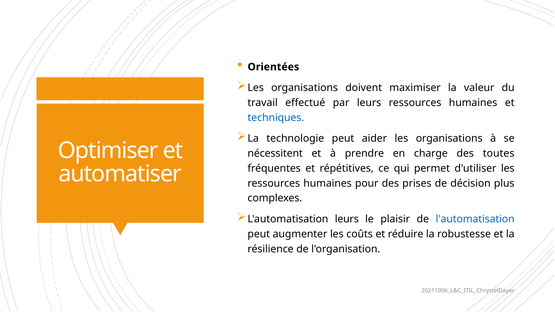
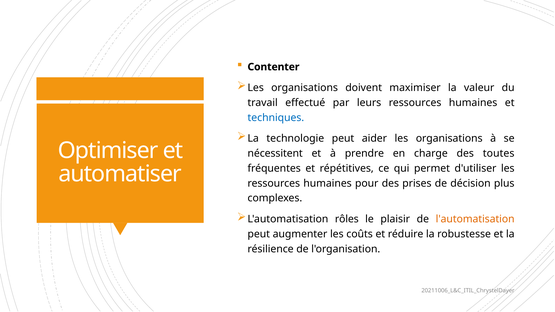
Orientées: Orientées -> Contenter
L'automatisation leurs: leurs -> rôles
l'automatisation at (475, 219) colour: blue -> orange
